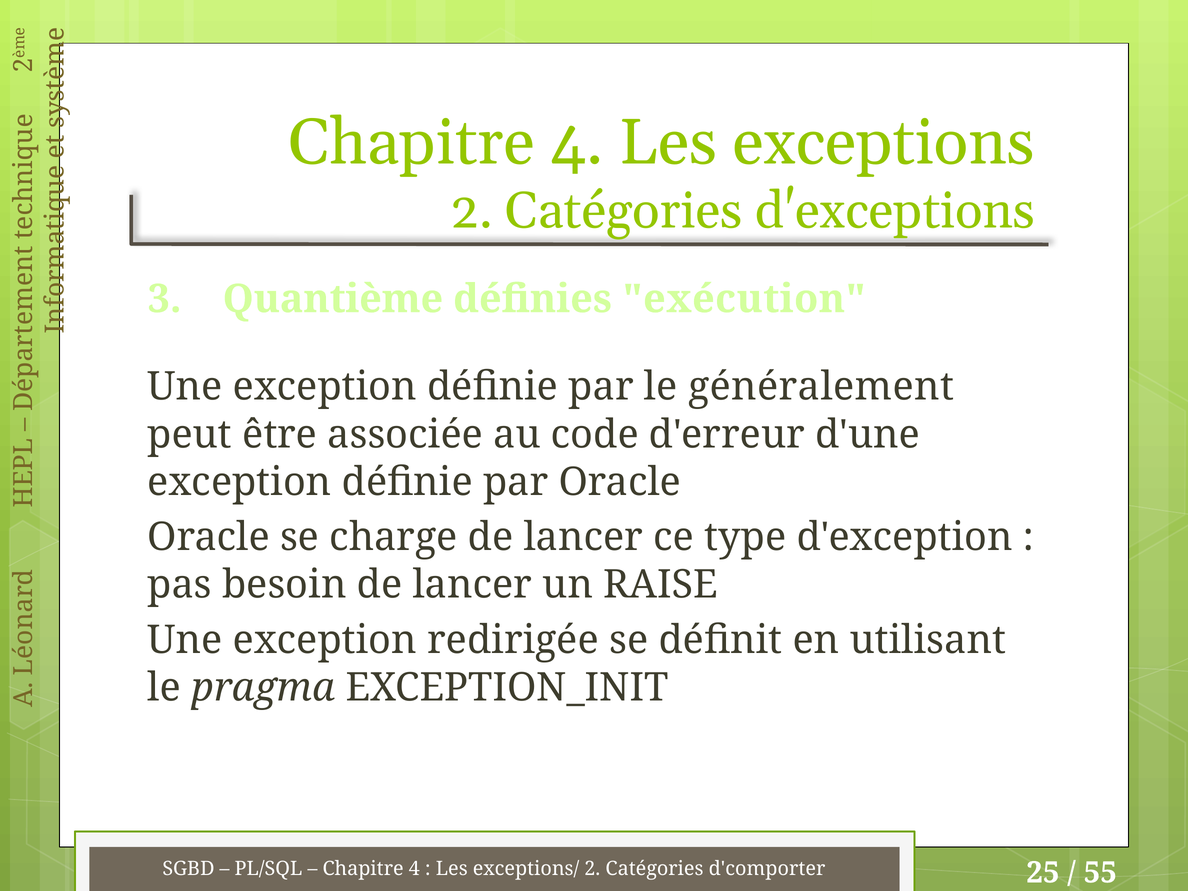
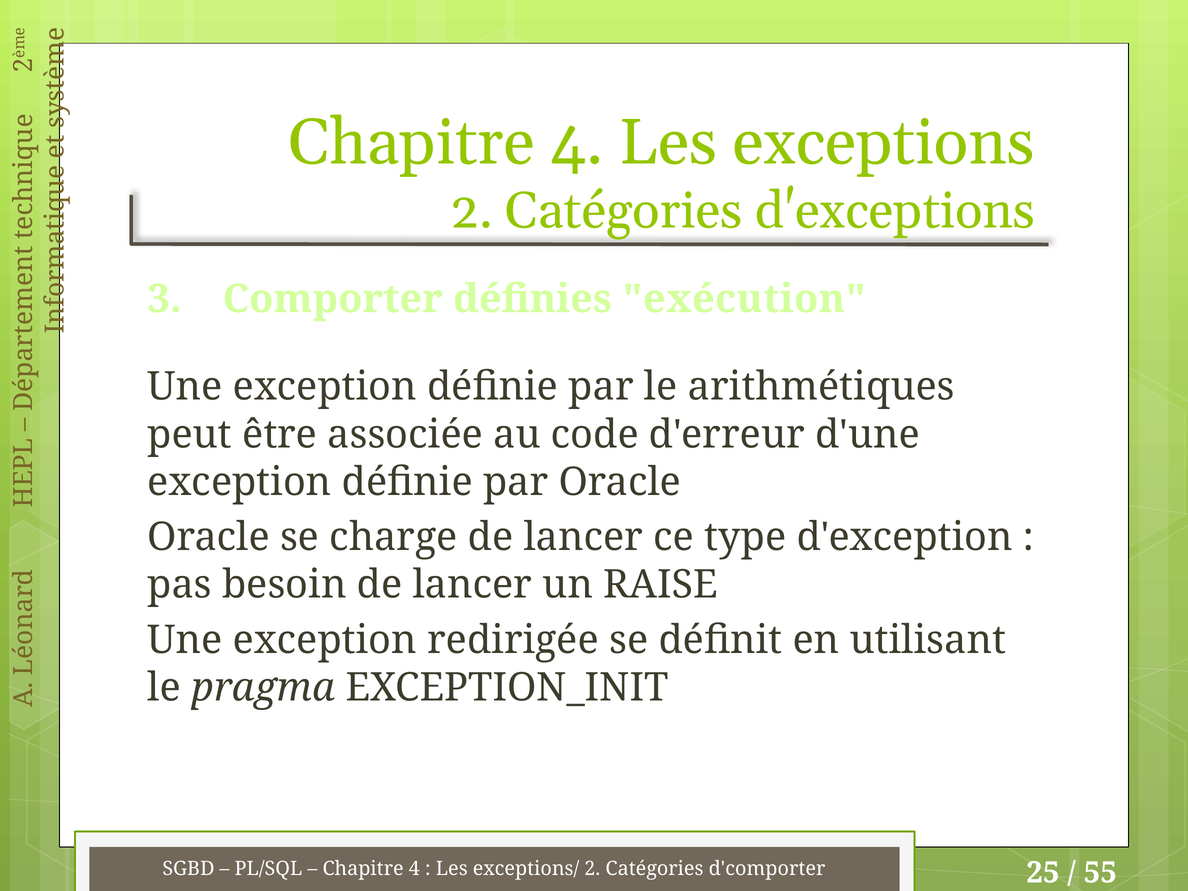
Quantième: Quantième -> Comporter
généralement: généralement -> arithmétiques
